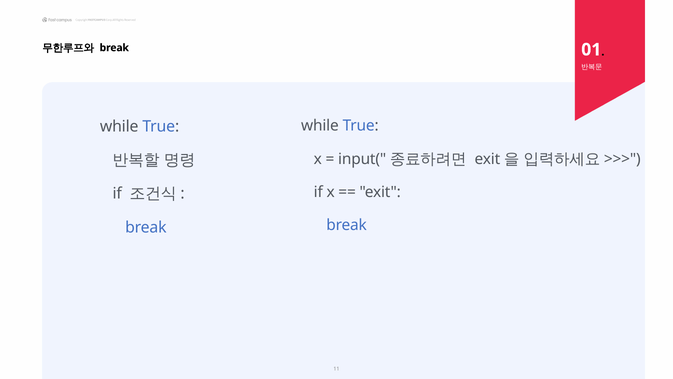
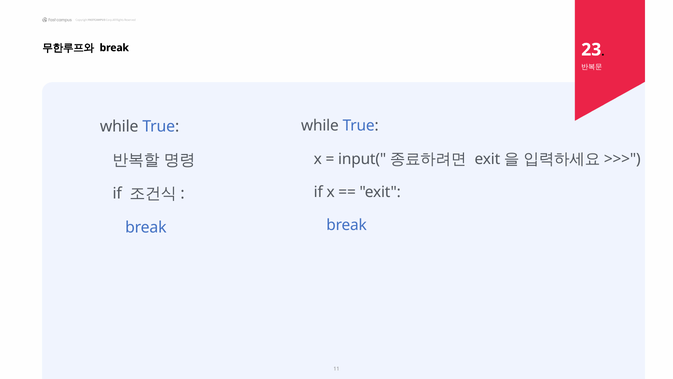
01: 01 -> 23
